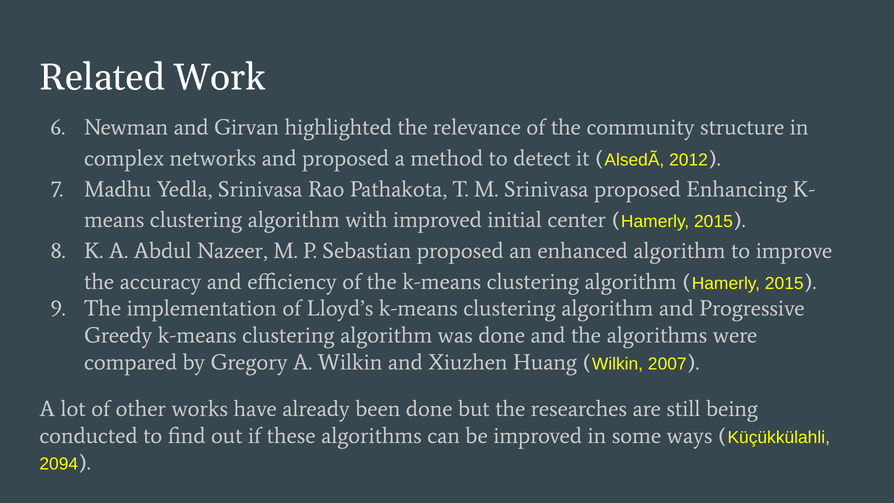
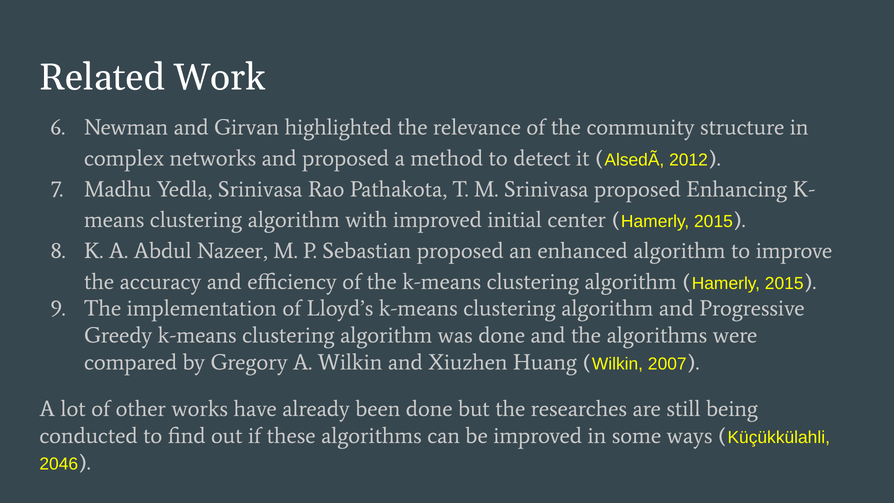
2094: 2094 -> 2046
